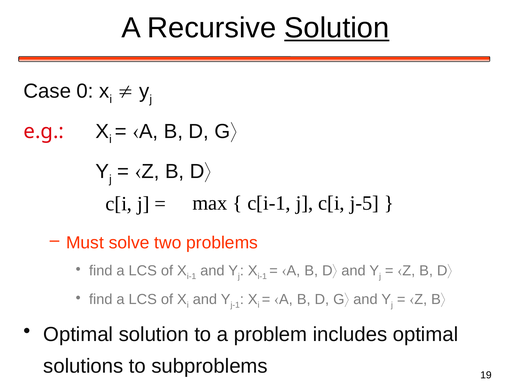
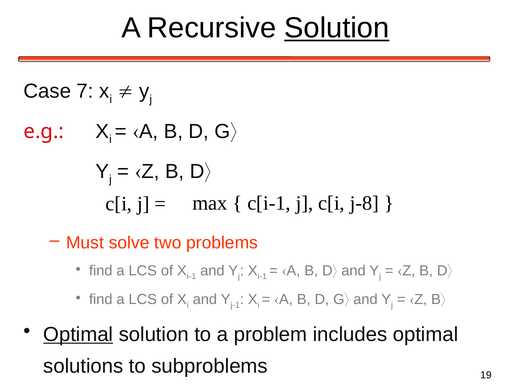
0: 0 -> 7
j-5: j-5 -> j-8
Optimal at (78, 335) underline: none -> present
